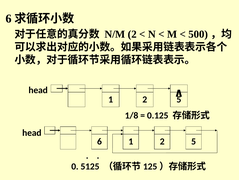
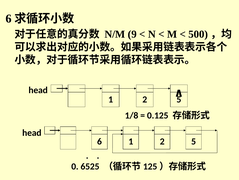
N/M 2: 2 -> 9
5125: 5125 -> 6525
